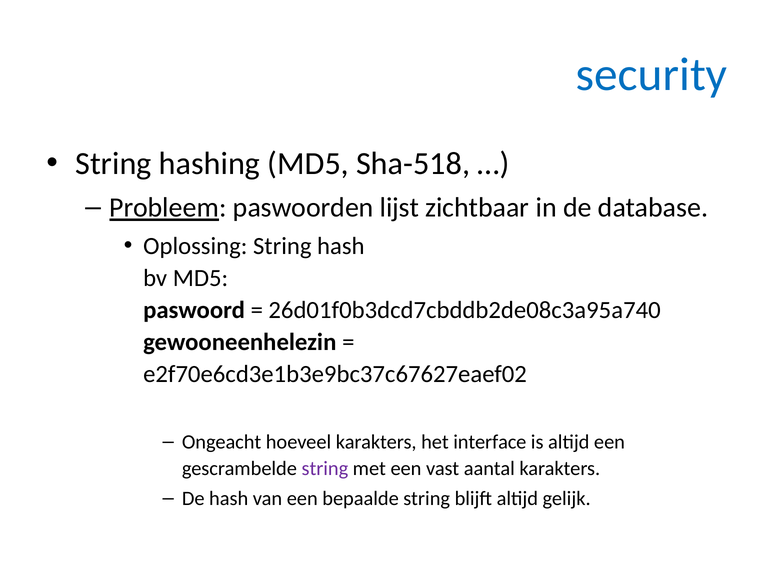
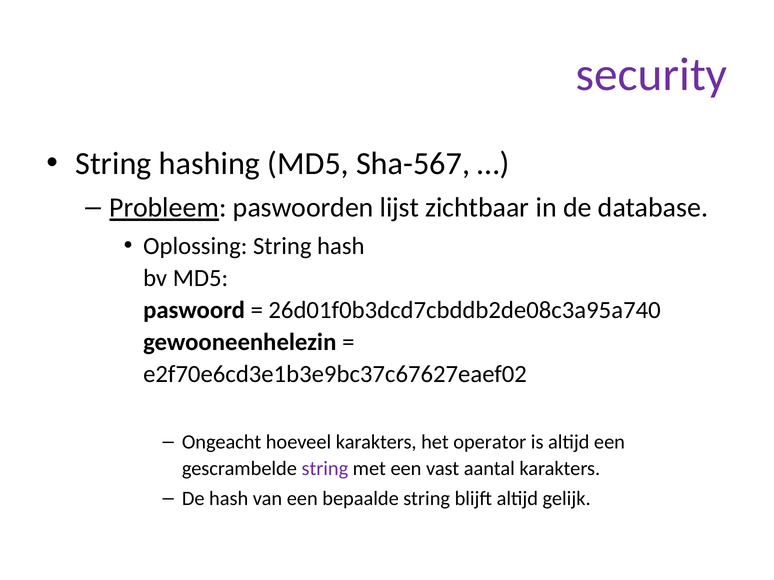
security colour: blue -> purple
Sha-518: Sha-518 -> Sha-567
interface: interface -> operator
